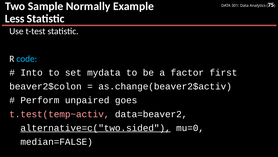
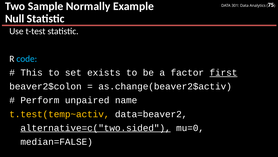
Less: Less -> Null
Into: Into -> This
mydata: mydata -> exists
first underline: none -> present
goes: goes -> name
t.test(temp~activ colour: pink -> yellow
